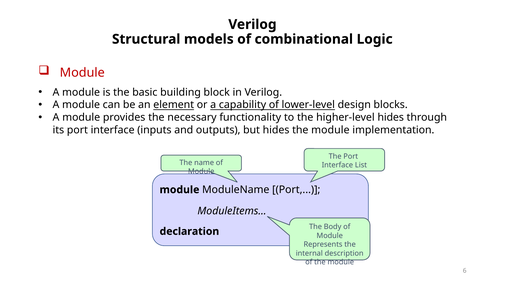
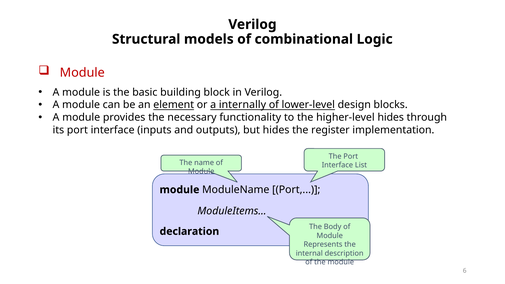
capability: capability -> internally
hides the module: module -> register
